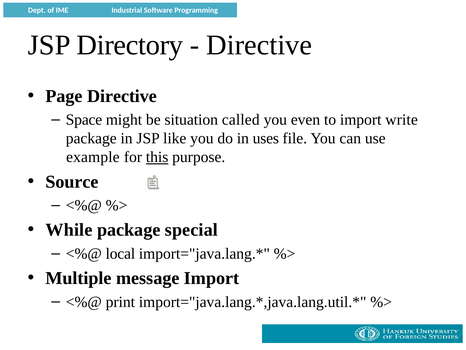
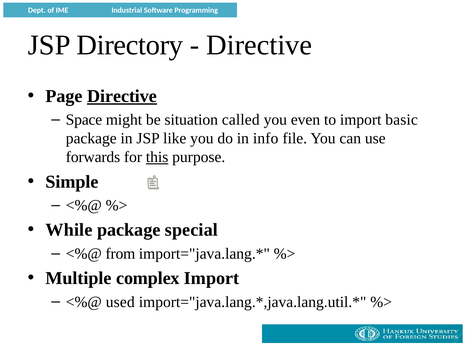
Directive at (122, 96) underline: none -> present
write: write -> basic
uses: uses -> info
example: example -> forwards
Source: Source -> Simple
local: local -> from
message: message -> complex
print: print -> used
